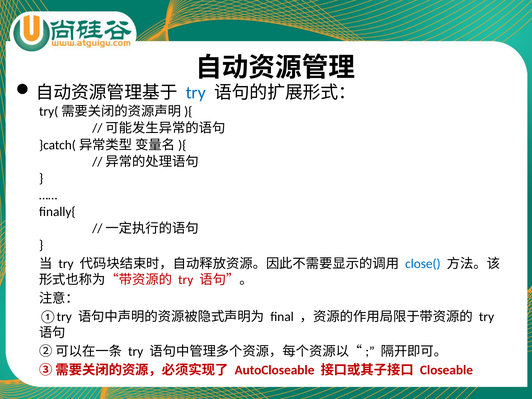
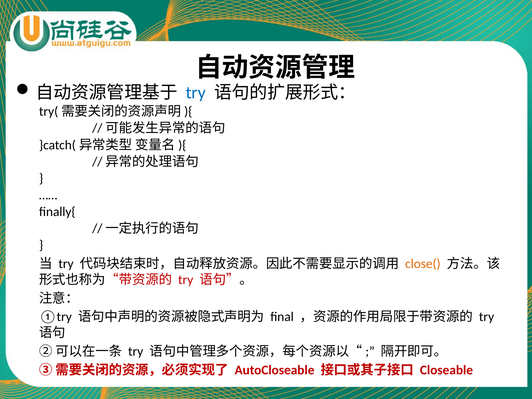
close( colour: blue -> orange
